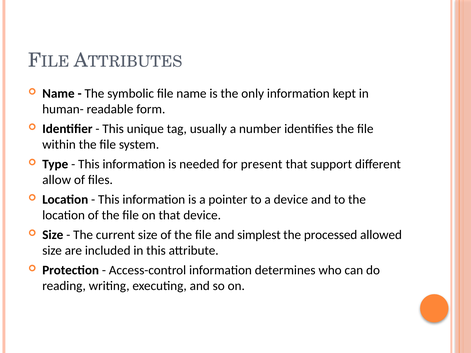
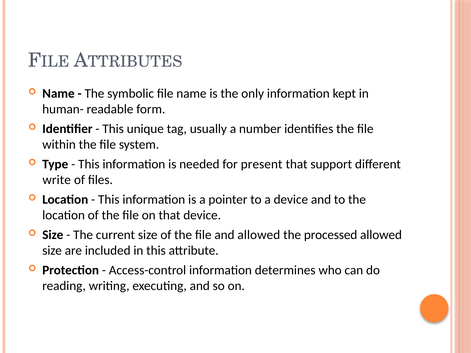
allow: allow -> write
and simplest: simplest -> allowed
